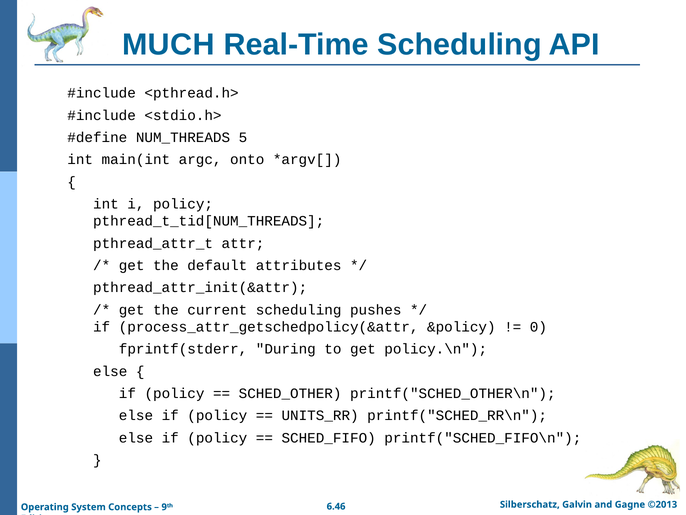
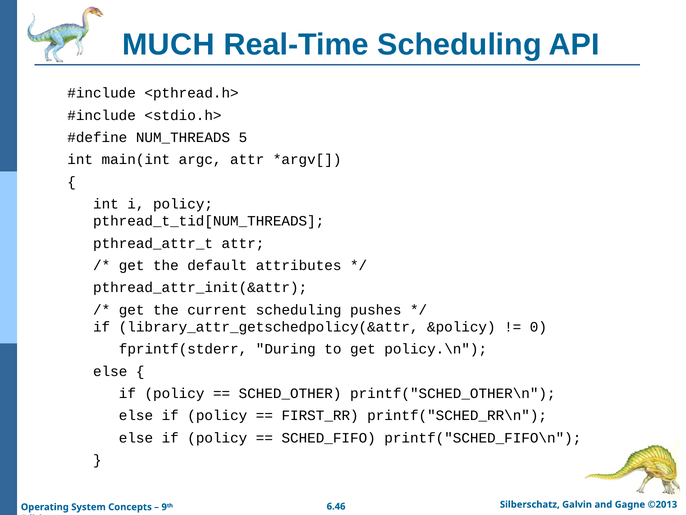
argc onto: onto -> attr
process_attr_getschedpolicy(&attr: process_attr_getschedpolicy(&attr -> library_attr_getschedpolicy(&attr
UNITS_RR: UNITS_RR -> FIRST_RR
